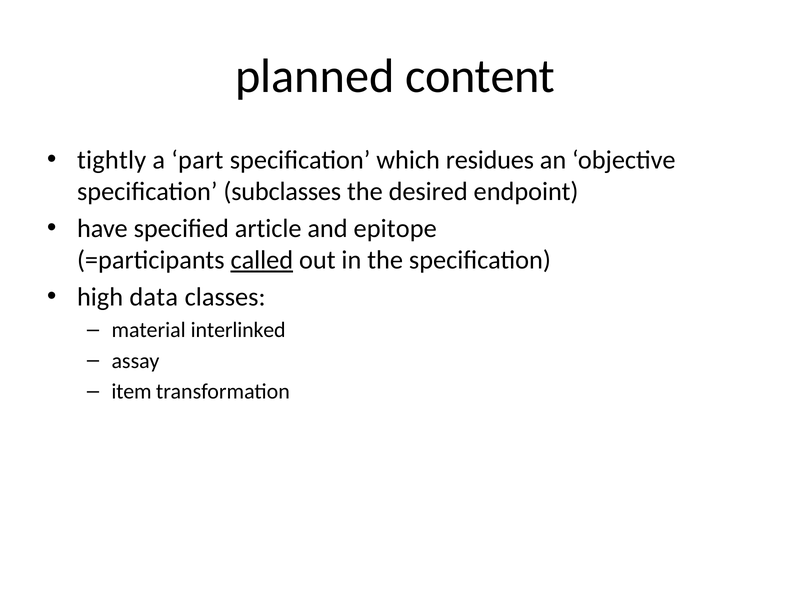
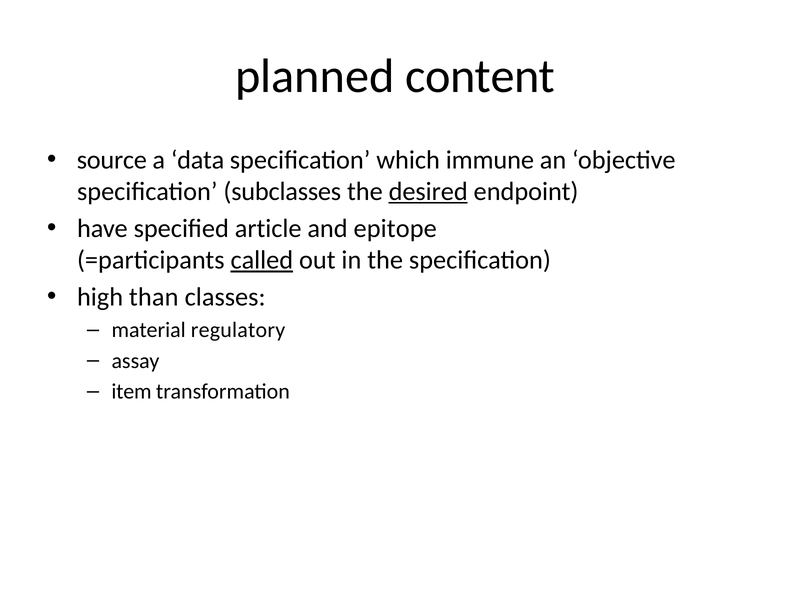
tightly: tightly -> source
part: part -> data
residues: residues -> immune
desired underline: none -> present
data: data -> than
interlinked: interlinked -> regulatory
